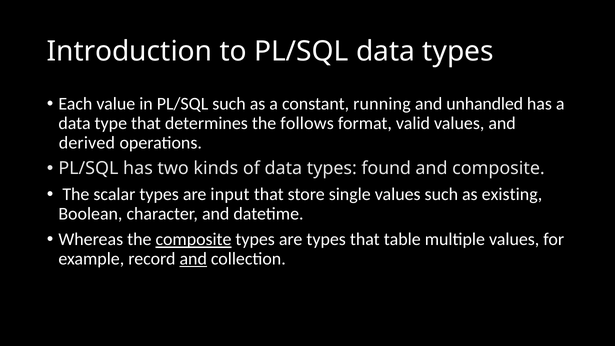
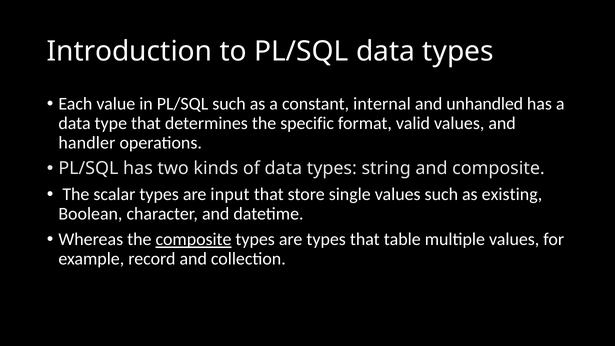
running: running -> internal
follows: follows -> specific
derived: derived -> handler
found: found -> string
and at (193, 259) underline: present -> none
